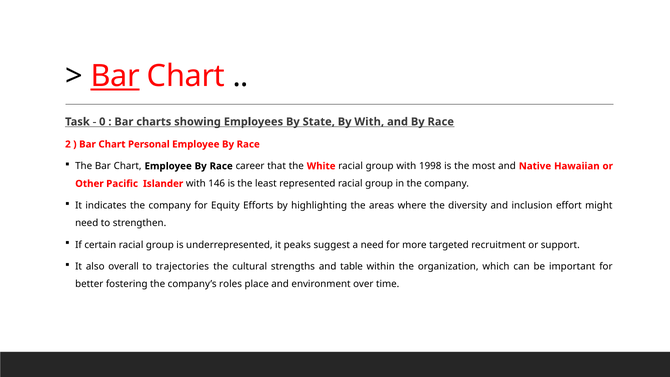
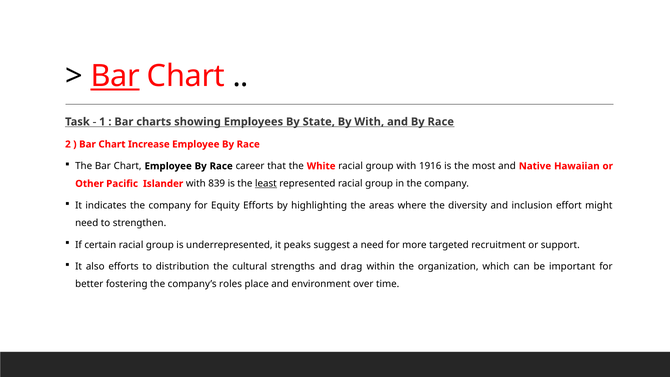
0: 0 -> 1
Personal: Personal -> Increase
1998: 1998 -> 1916
146: 146 -> 839
least underline: none -> present
also overall: overall -> efforts
trajectories: trajectories -> distribution
table: table -> drag
